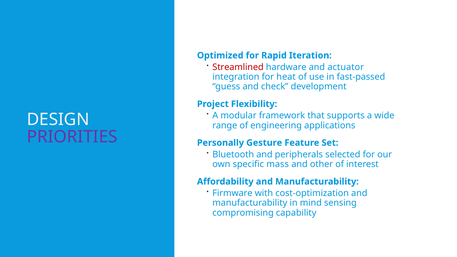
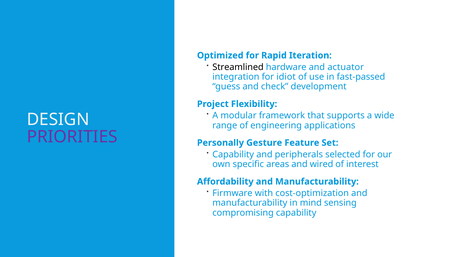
Streamlined colour: red -> black
heat: heat -> idiot
Bluetooth at (233, 154): Bluetooth -> Capability
mass: mass -> areas
other: other -> wired
